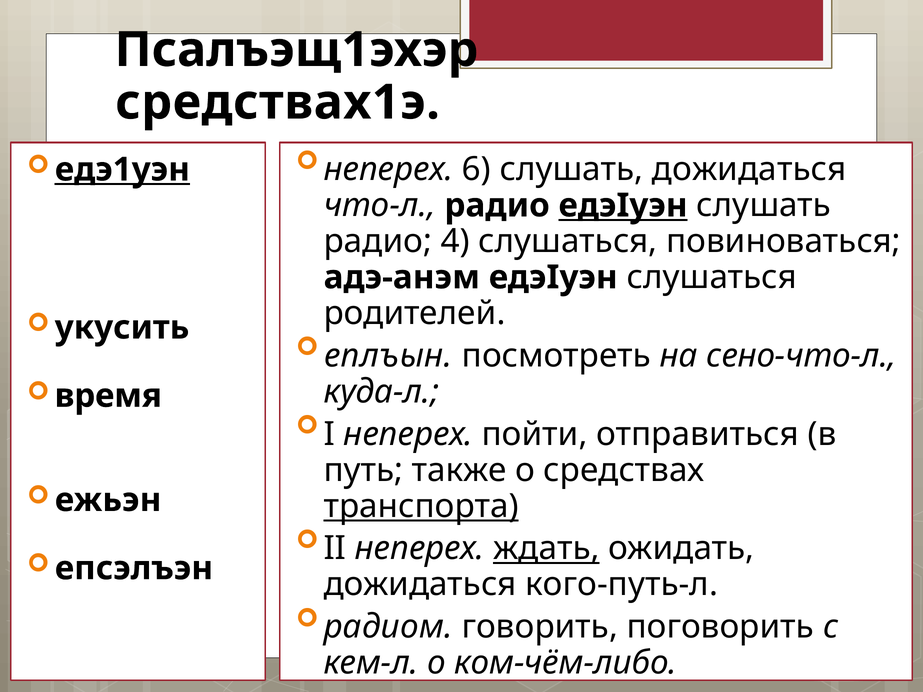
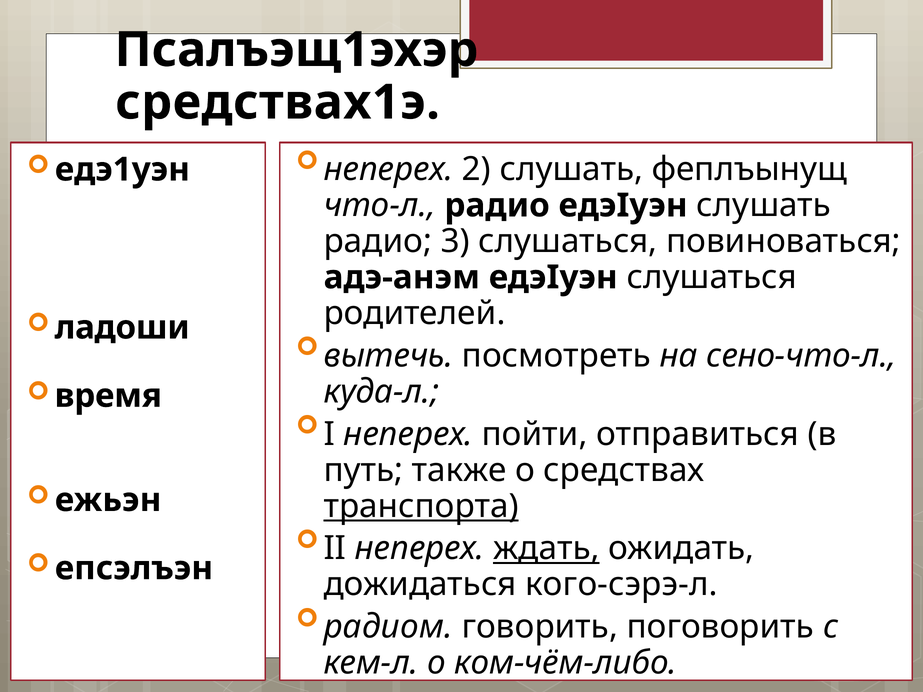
6: 6 -> 2
слушать дожидаться: дожидаться -> феплъынущ
едэ1уэн underline: present -> none
едэIуэн at (623, 206) underline: present -> none
4: 4 -> 3
укусить: укусить -> ладоши
еплъын: еплъын -> вытечь
кого-путь-л: кого-путь-л -> кого-сэрэ-л
